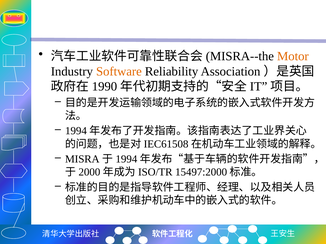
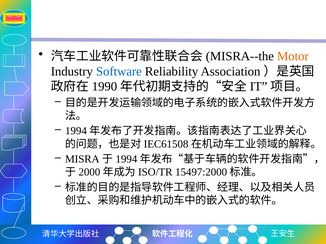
Software colour: orange -> blue
